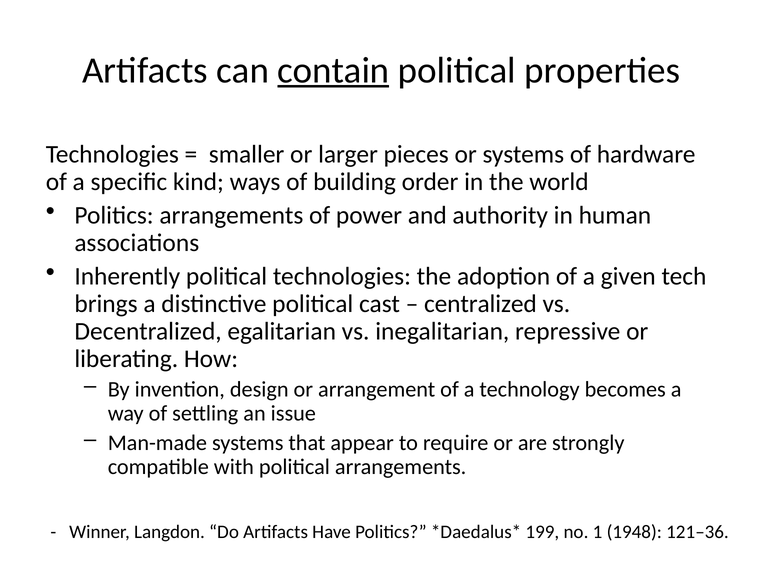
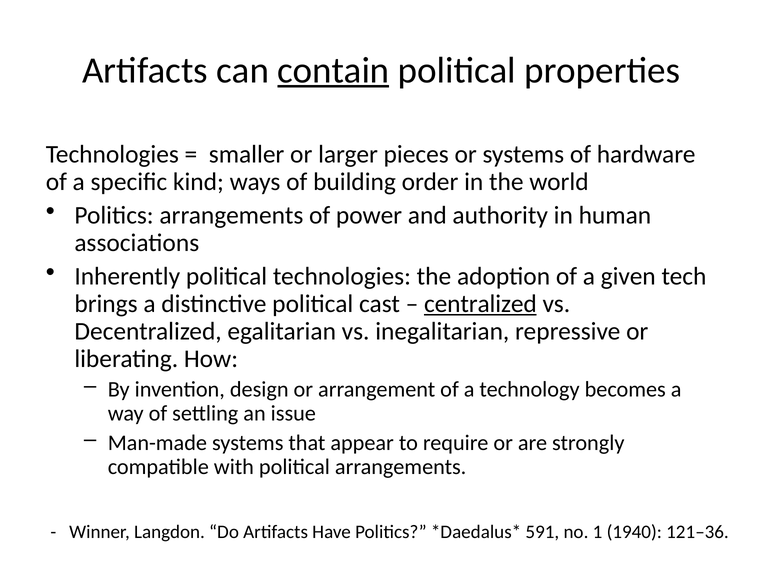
centralized underline: none -> present
199: 199 -> 591
1948: 1948 -> 1940
